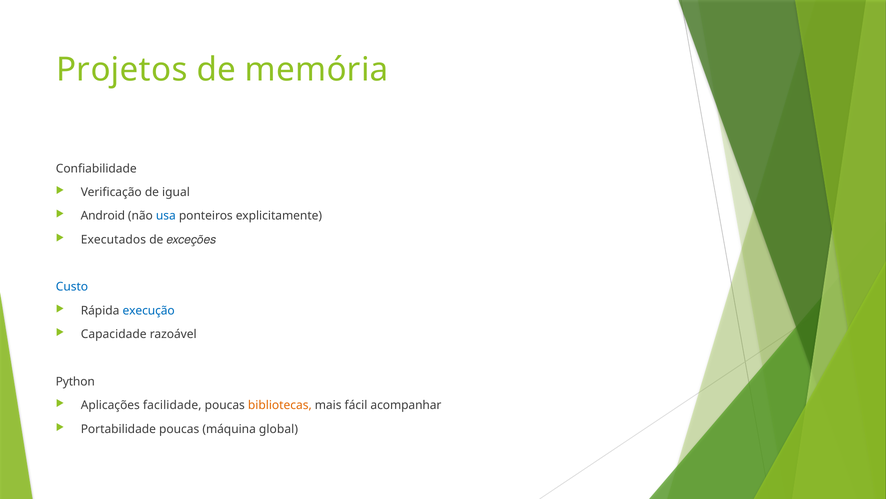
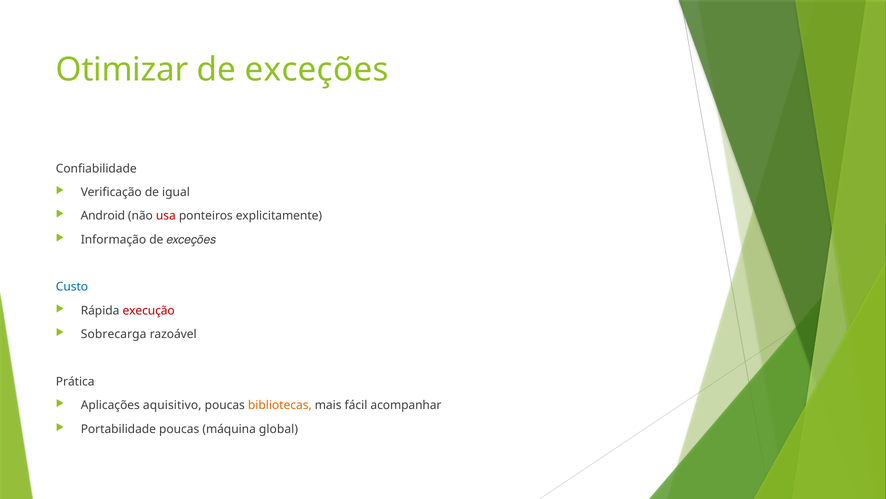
Projetos: Projetos -> Otimizar
memória at (317, 70): memória -> exceções
usa colour: blue -> red
Executados: Executados -> Informação
execução colour: blue -> red
Capacidade: Capacidade -> Sobrecarga
Python: Python -> Prática
facilidade: facilidade -> aquisitivo
